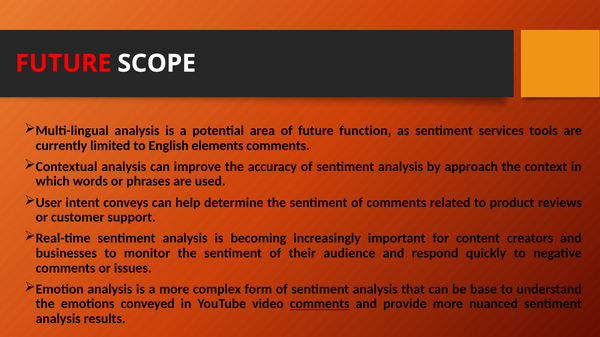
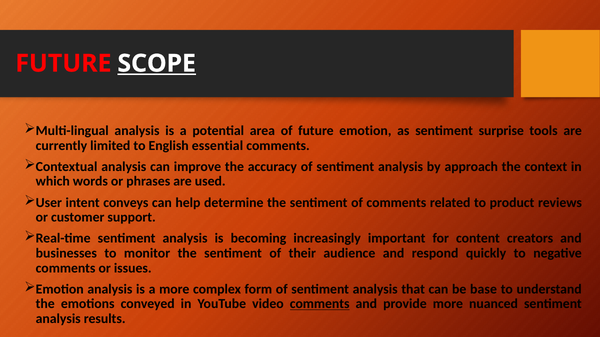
SCOPE underline: none -> present
future function: function -> emotion
services: services -> surprise
elements: elements -> essential
